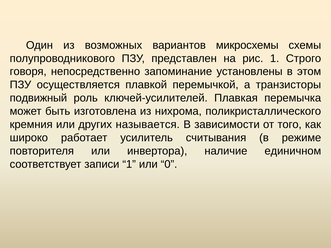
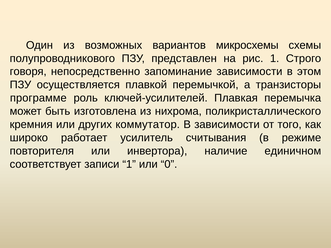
запоминание установлены: установлены -> зависимости
подвижный: подвижный -> программе
называется: называется -> коммутатор
